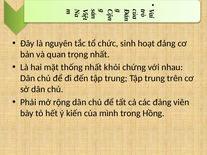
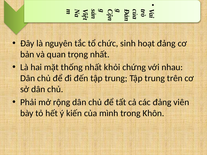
Hồng: Hồng -> Khôn
